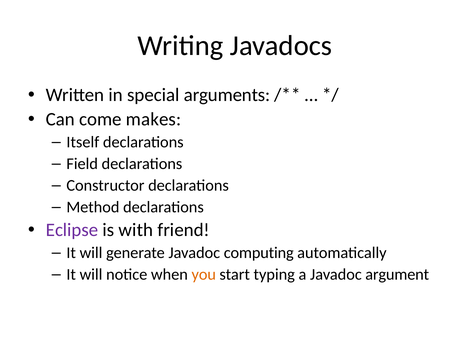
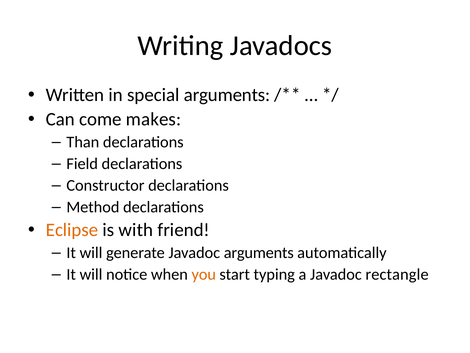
Itself: Itself -> Than
Eclipse colour: purple -> orange
Javadoc computing: computing -> arguments
argument: argument -> rectangle
